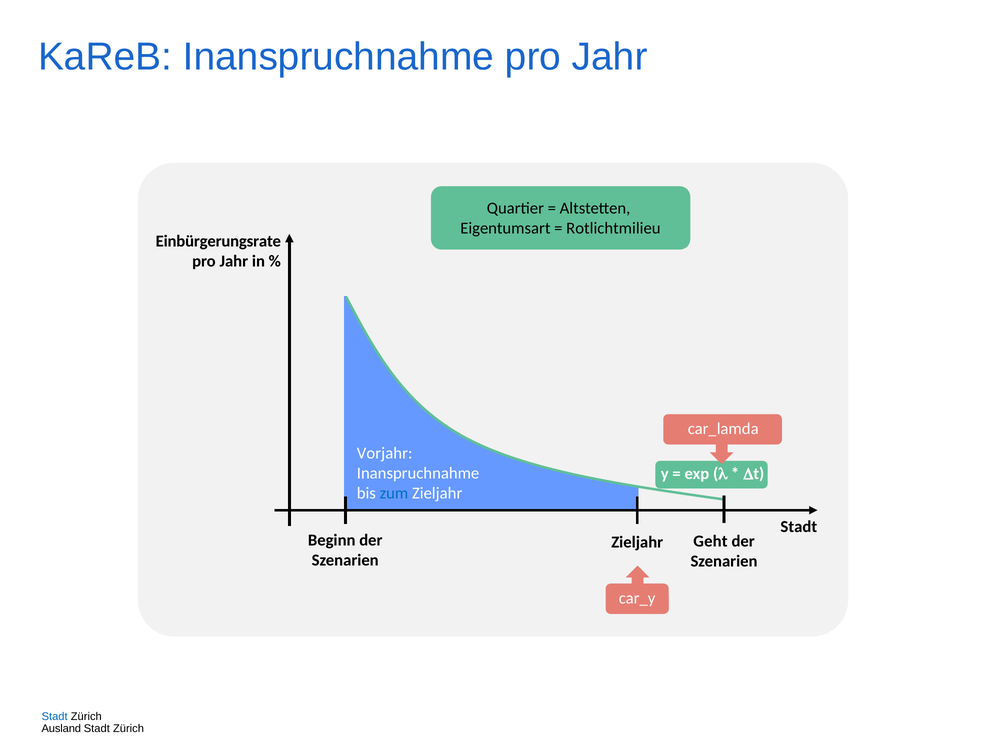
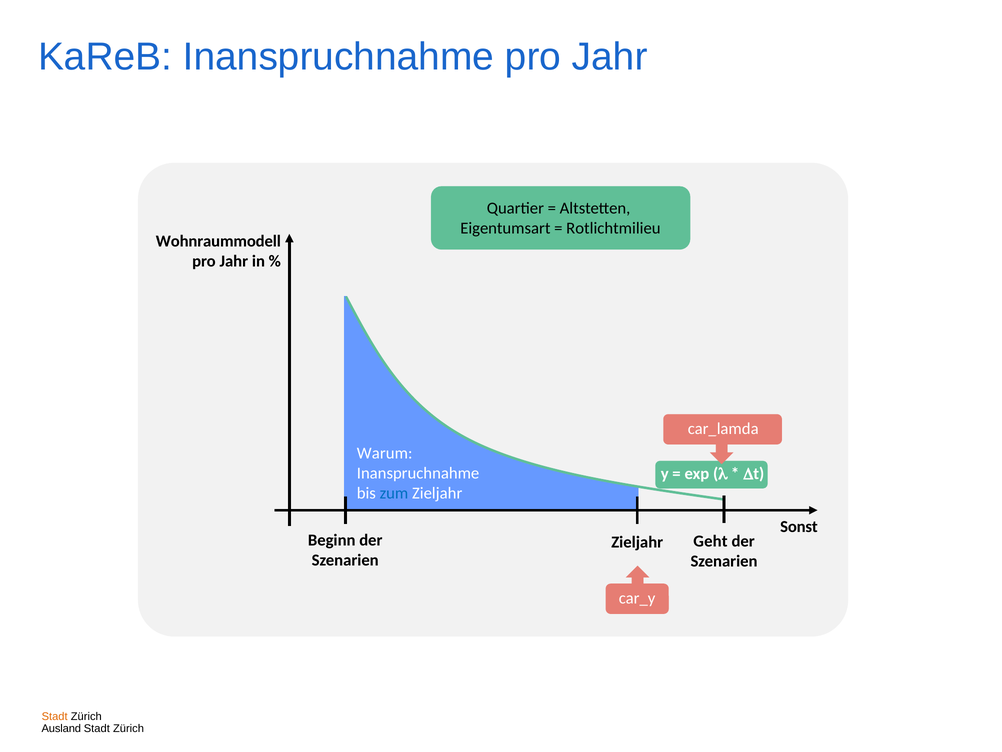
Einbürgerungsrate: Einbürgerungsrate -> Wohnraummodell
Vorjahr: Vorjahr -> Warum
Stadt at (799, 527): Stadt -> Sonst
Stadt at (55, 716) colour: blue -> orange
